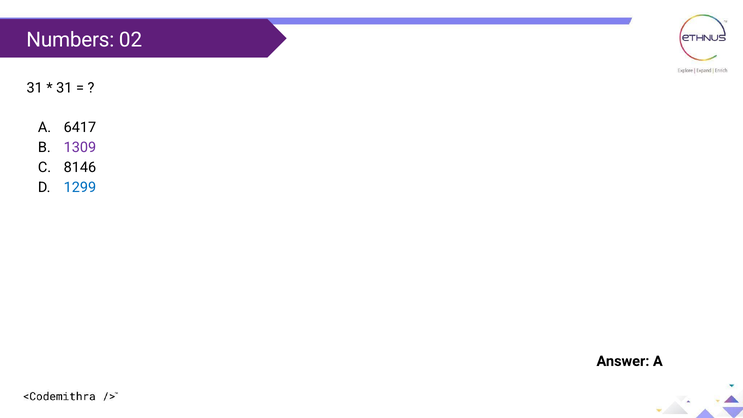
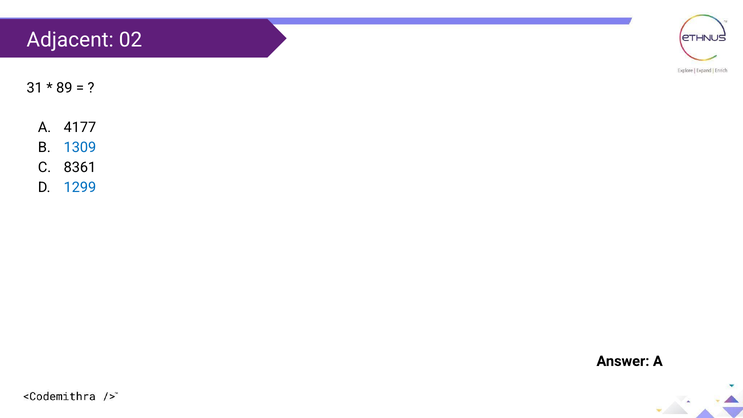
Numbers: Numbers -> Adjacent
31 at (64, 88): 31 -> 89
6417: 6417 -> 4177
1309 colour: purple -> blue
8146: 8146 -> 8361
